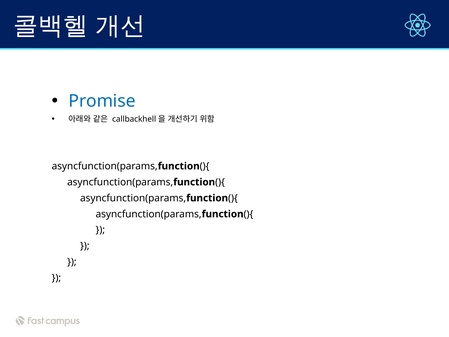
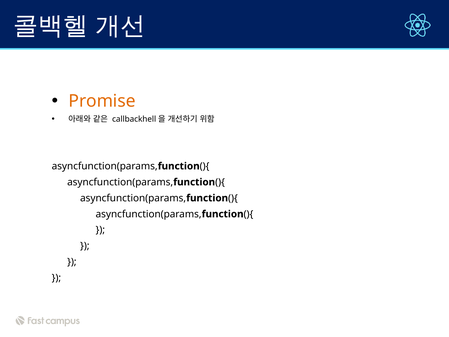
Promise colour: blue -> orange
